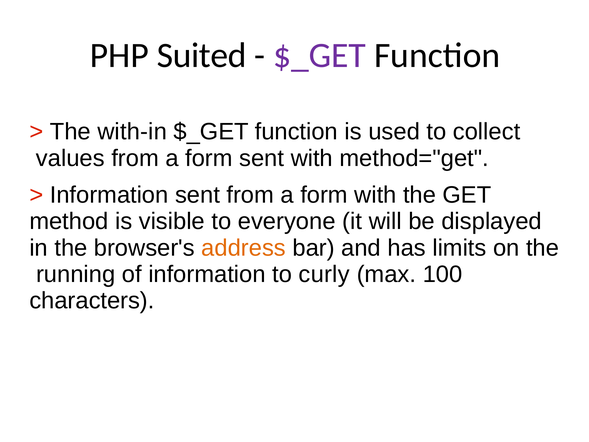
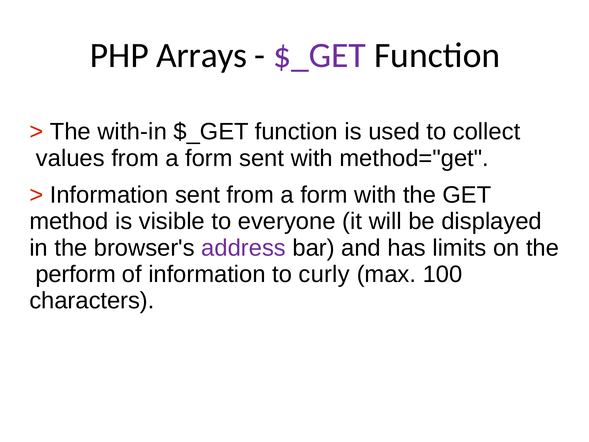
Suited: Suited -> Arrays
address colour: orange -> purple
running: running -> perform
